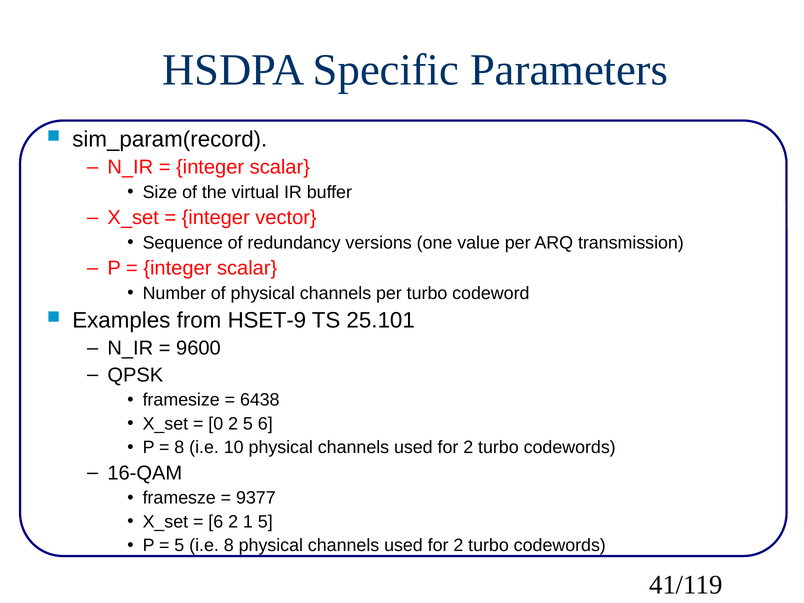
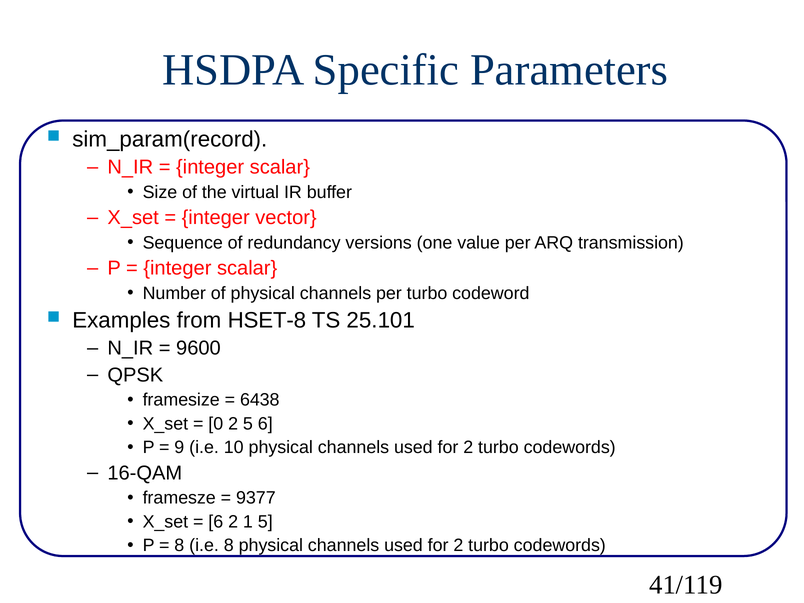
HSET-9: HSET-9 -> HSET-8
8 at (179, 448): 8 -> 9
5 at (179, 546): 5 -> 8
